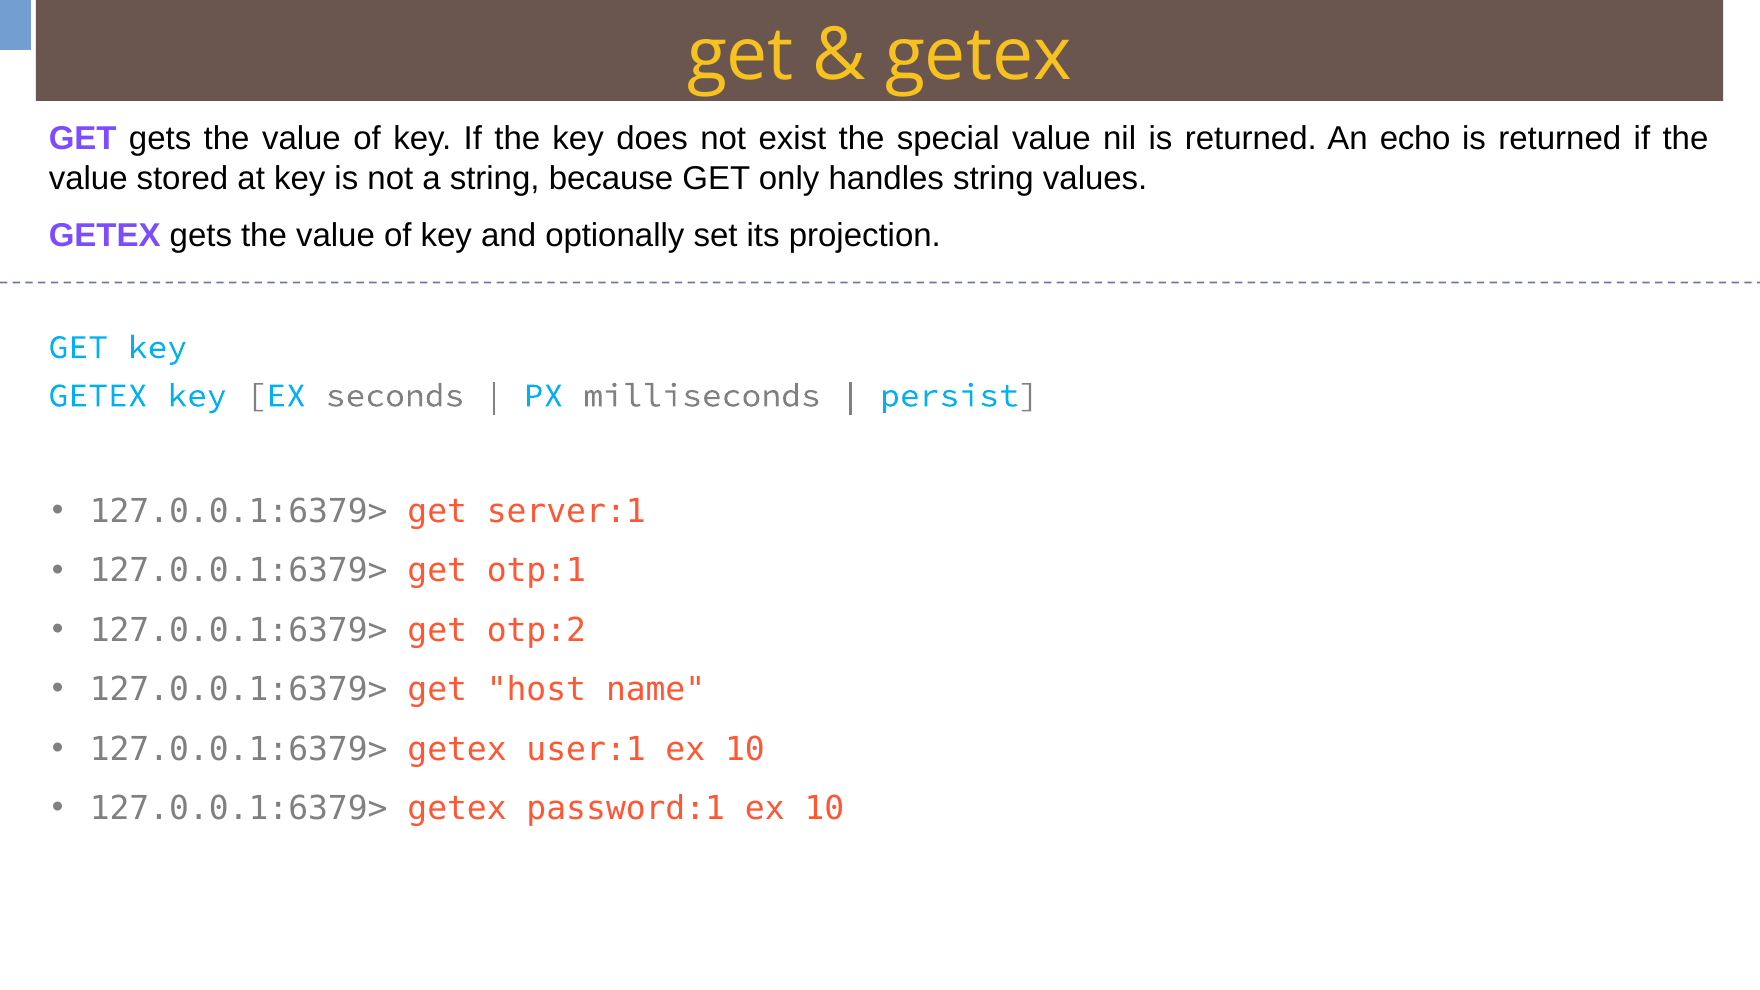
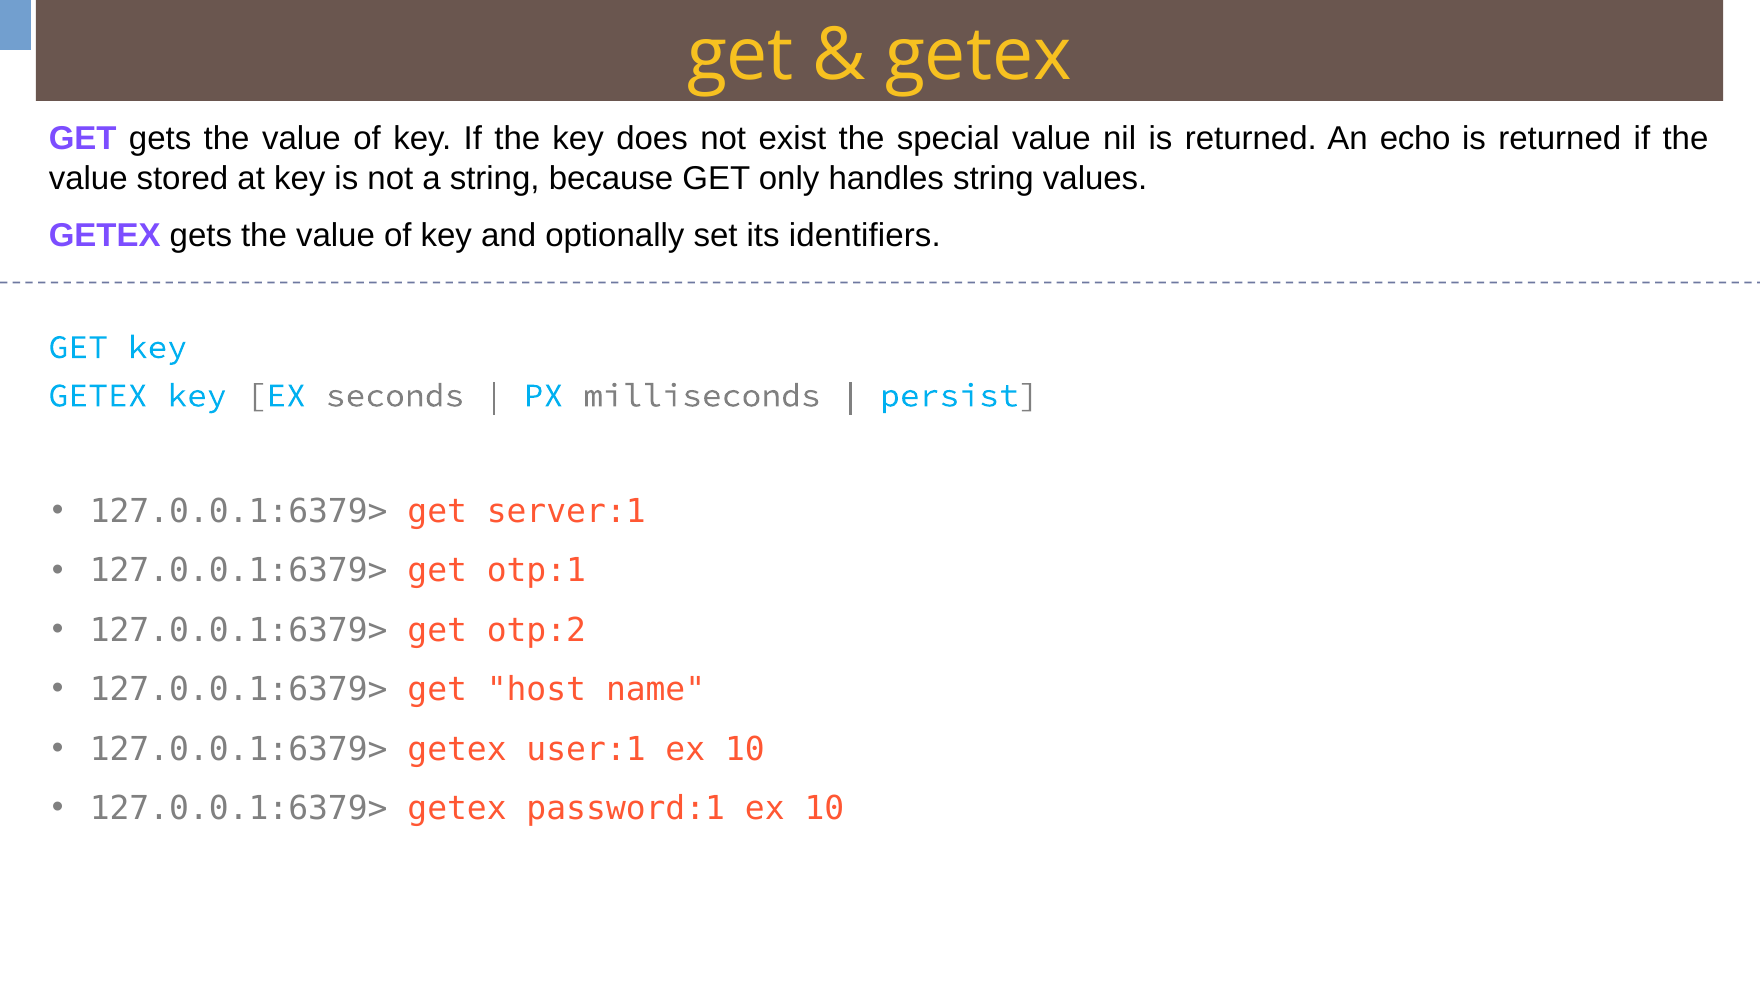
projection: projection -> identifiers
